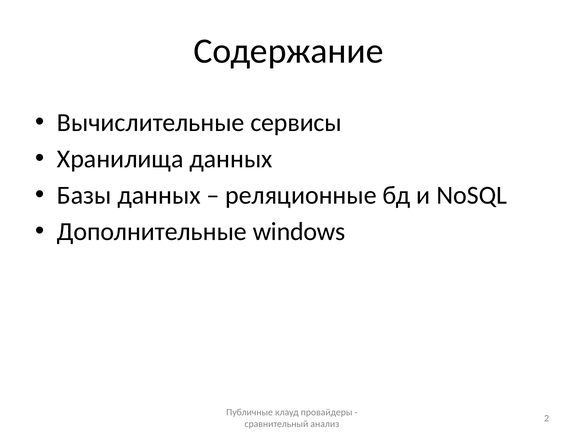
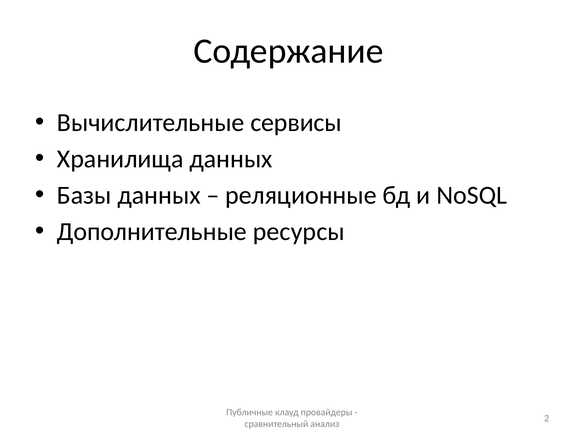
windows: windows -> ресурсы
